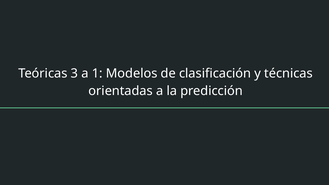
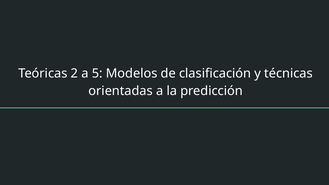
3: 3 -> 2
1: 1 -> 5
